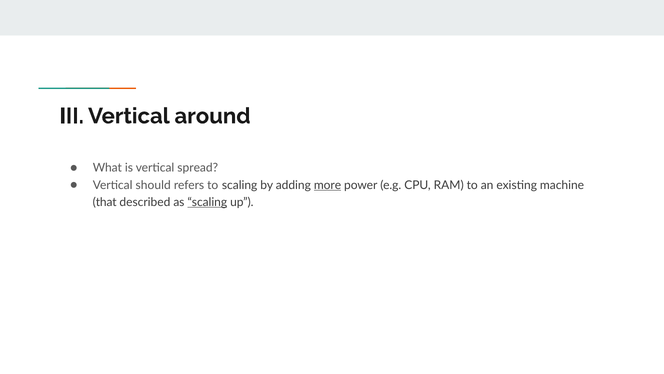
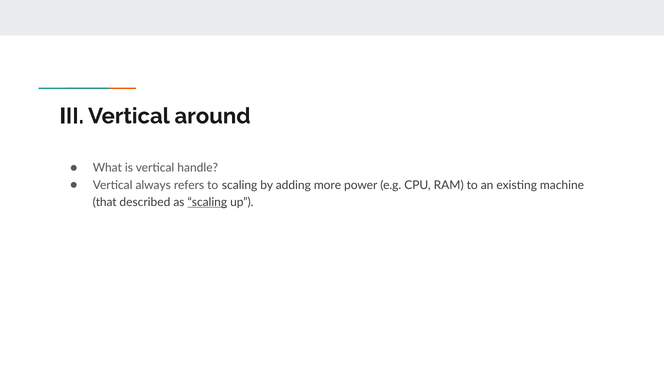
spread: spread -> handle
should: should -> always
more underline: present -> none
